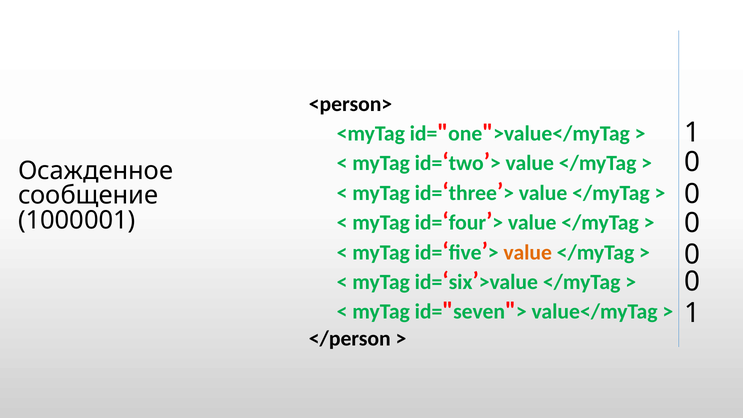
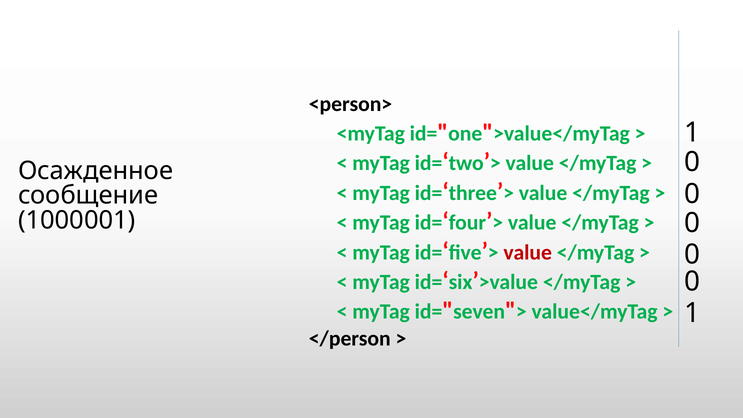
value at (528, 252) colour: orange -> red
